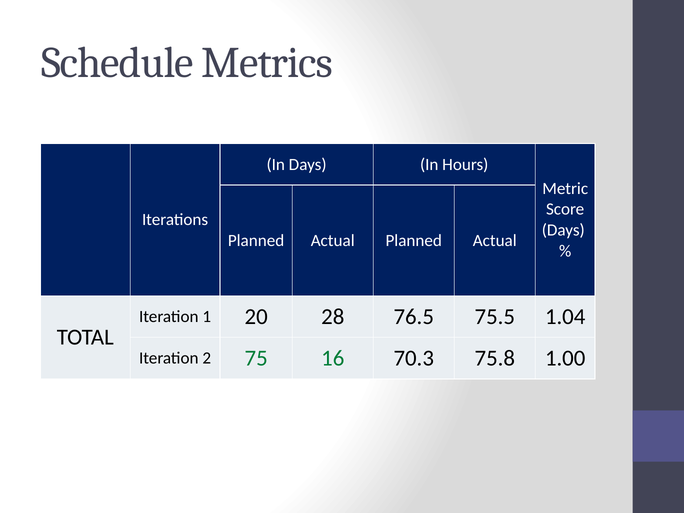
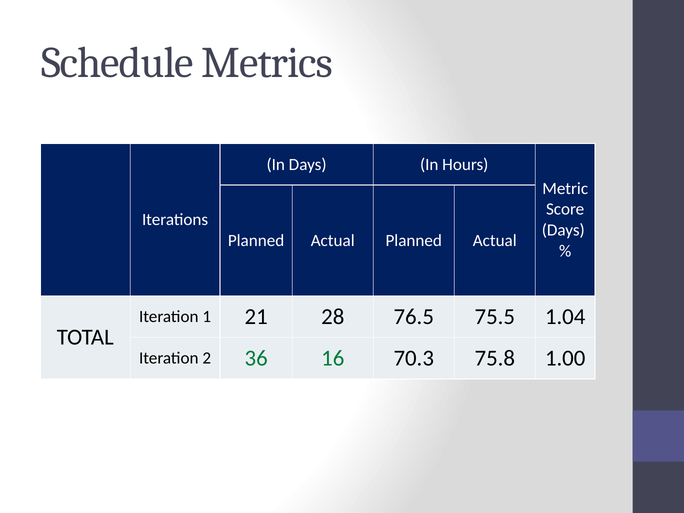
20: 20 -> 21
75: 75 -> 36
